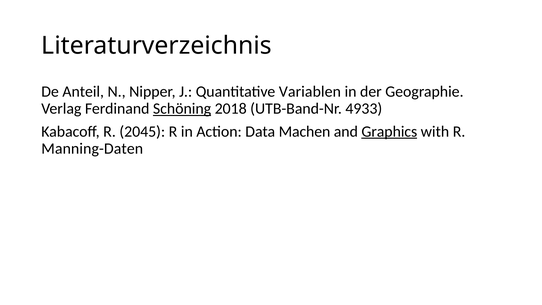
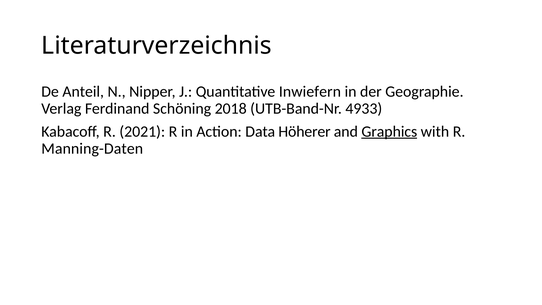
Variablen: Variablen -> Inwiefern
Schöning underline: present -> none
2045: 2045 -> 2021
Machen: Machen -> Höherer
